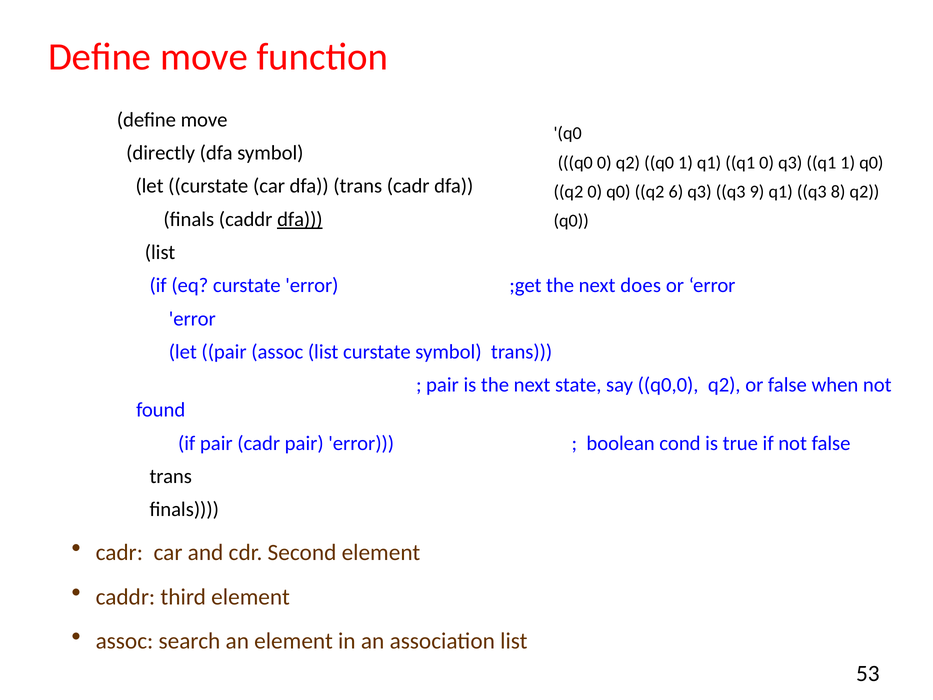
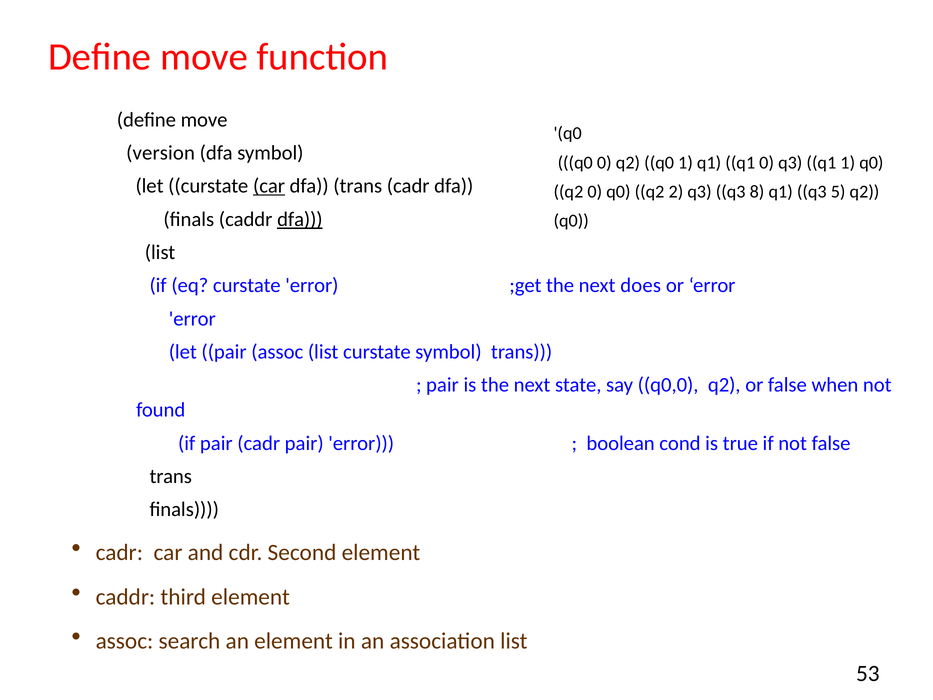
directly: directly -> version
car at (269, 186) underline: none -> present
6: 6 -> 2
9: 9 -> 8
8: 8 -> 5
